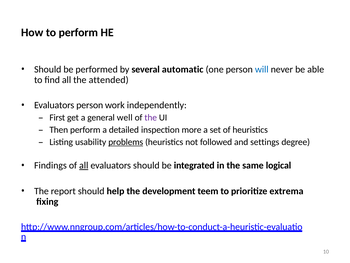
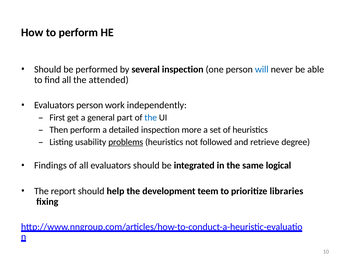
several automatic: automatic -> inspection
well: well -> part
the at (151, 117) colour: purple -> blue
settings: settings -> retrieve
all at (84, 165) underline: present -> none
extrema: extrema -> libraries
